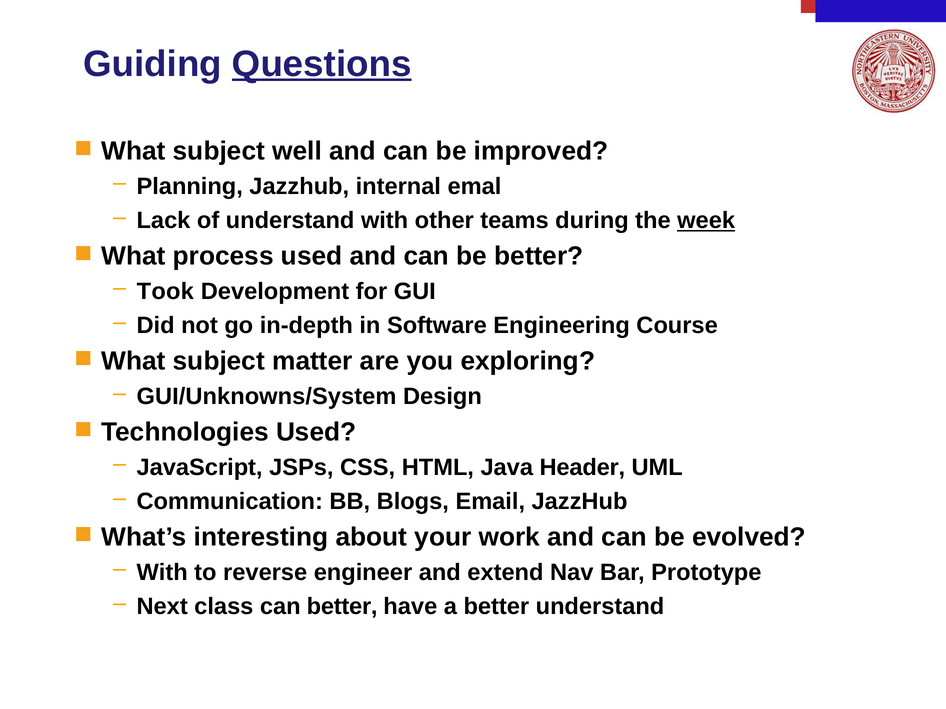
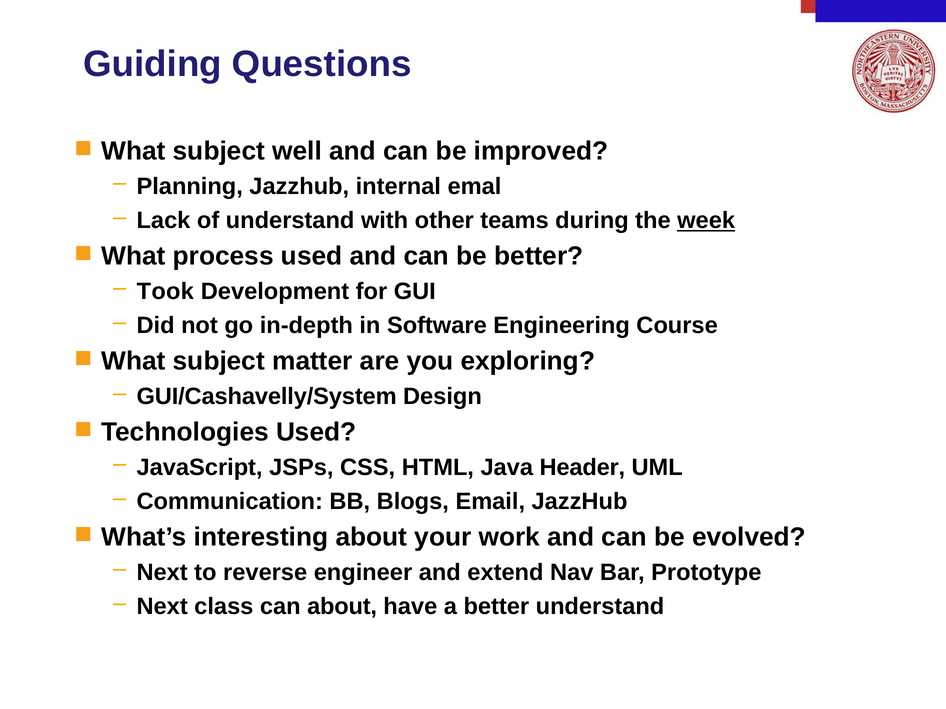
Questions underline: present -> none
GUI/Unknowns/System: GUI/Unknowns/System -> GUI/Cashavelly/System
With at (162, 573): With -> Next
can better: better -> about
